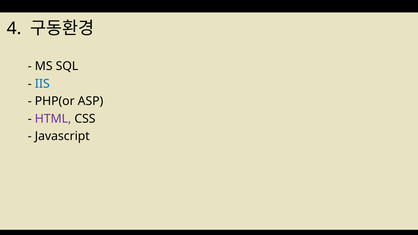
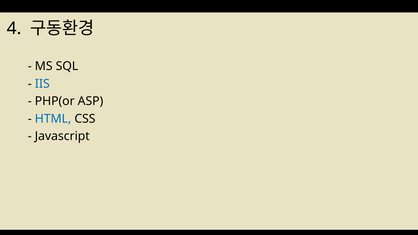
HTML colour: purple -> blue
